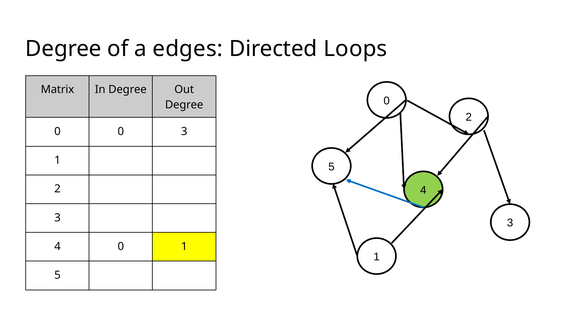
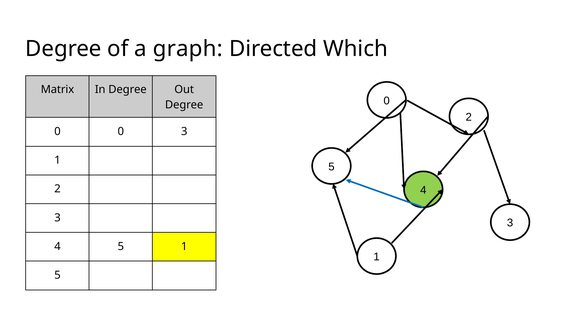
edges: edges -> graph
Loops: Loops -> Which
4 0: 0 -> 5
